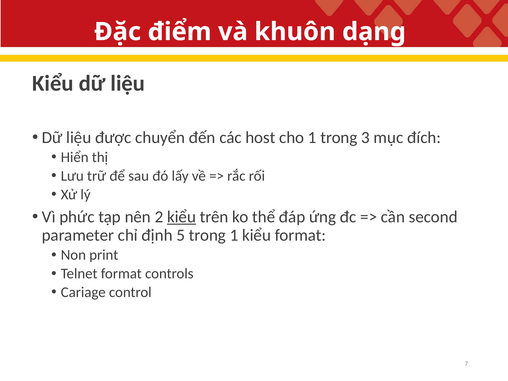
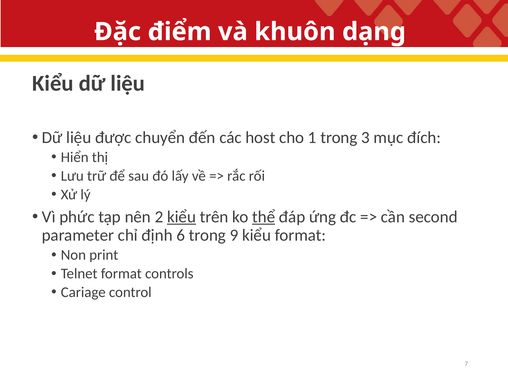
thể underline: none -> present
5: 5 -> 6
trong 1: 1 -> 9
